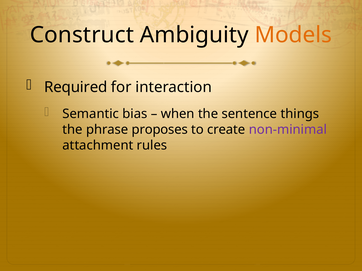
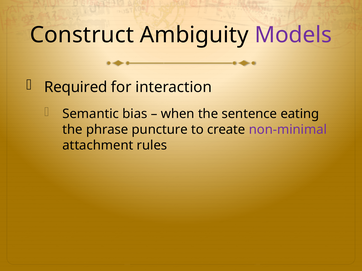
Models colour: orange -> purple
things: things -> eating
proposes: proposes -> puncture
